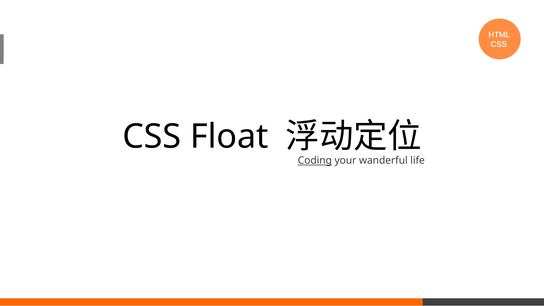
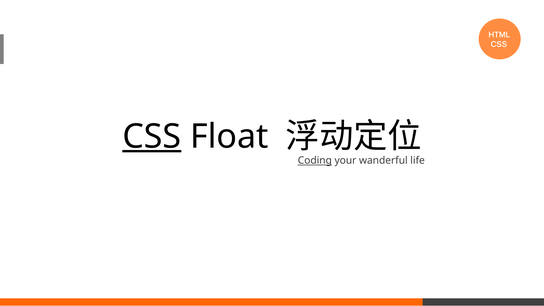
CSS at (152, 137) underline: none -> present
